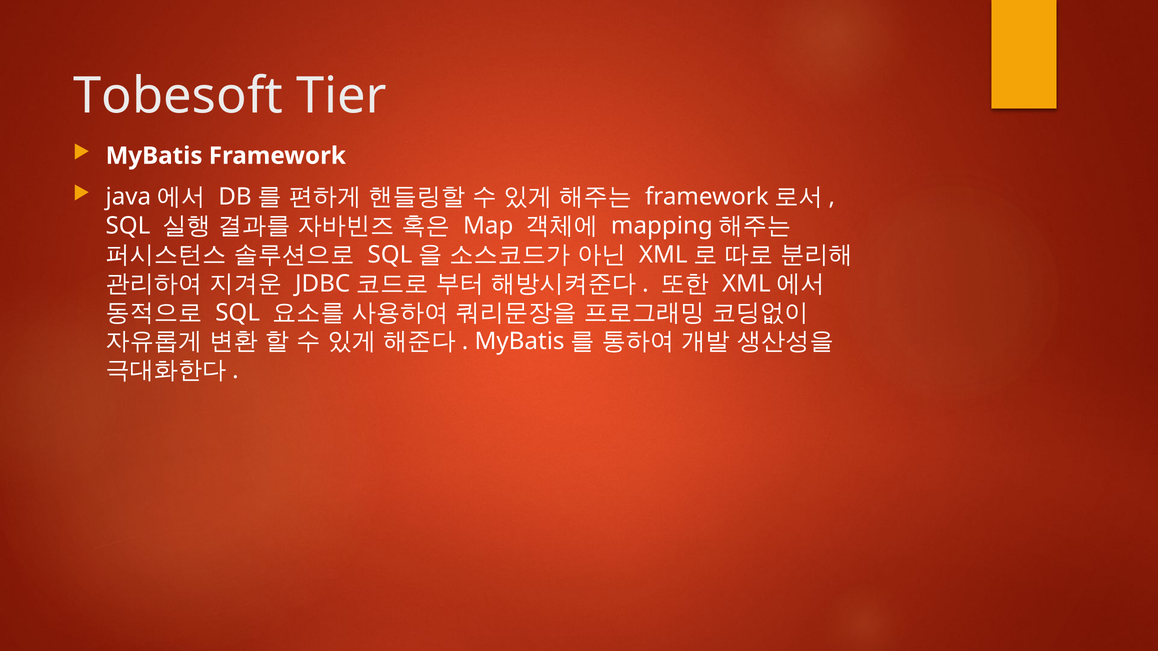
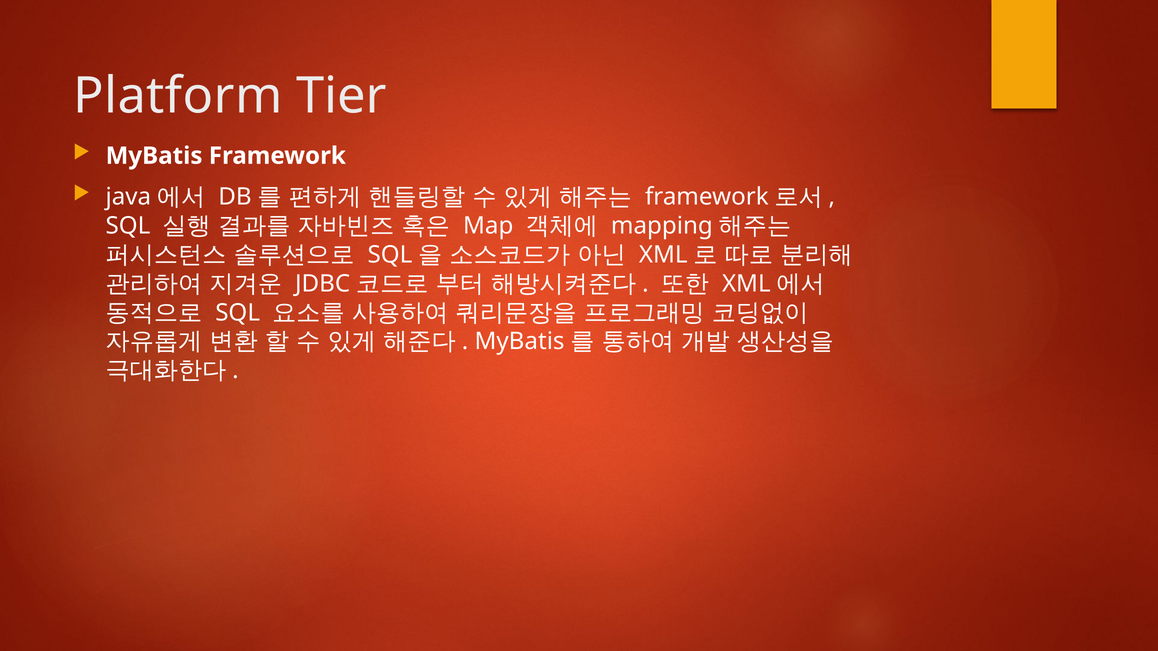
Tobesoft: Tobesoft -> Platform
